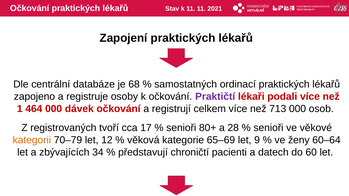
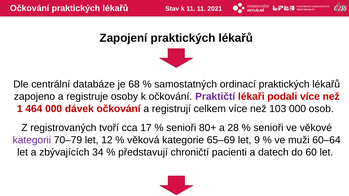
713: 713 -> 103
kategorii colour: orange -> purple
ženy: ženy -> muži
